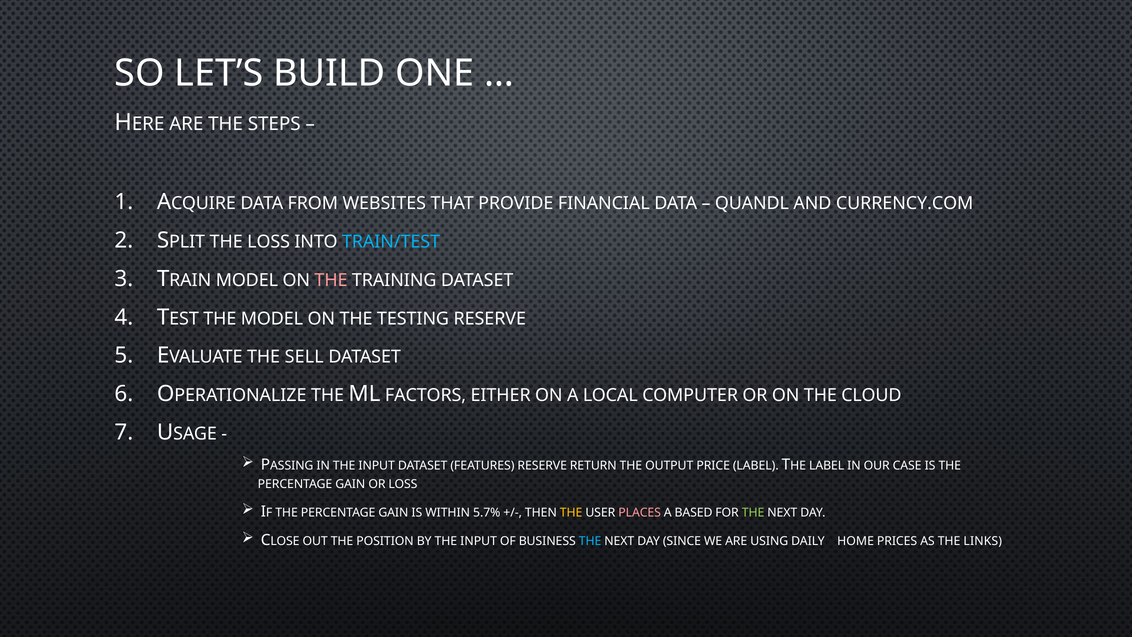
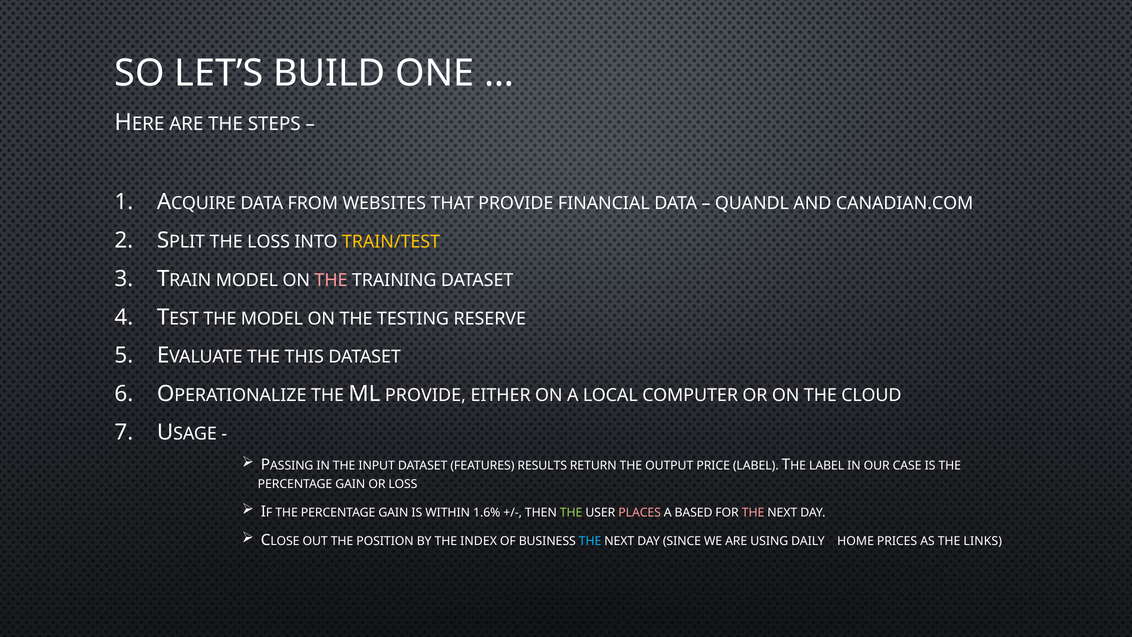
CURRENCY.COM: CURRENCY.COM -> CANADIAN.COM
TRAIN/TEST colour: light blue -> yellow
SELL: SELL -> THIS
ML FACTORS: FACTORS -> PROVIDE
FEATURES RESERVE: RESERVE -> RESULTS
5.7%: 5.7% -> 1.6%
THE at (571, 512) colour: yellow -> light green
THE at (753, 512) colour: light green -> pink
BY THE INPUT: INPUT -> INDEX
